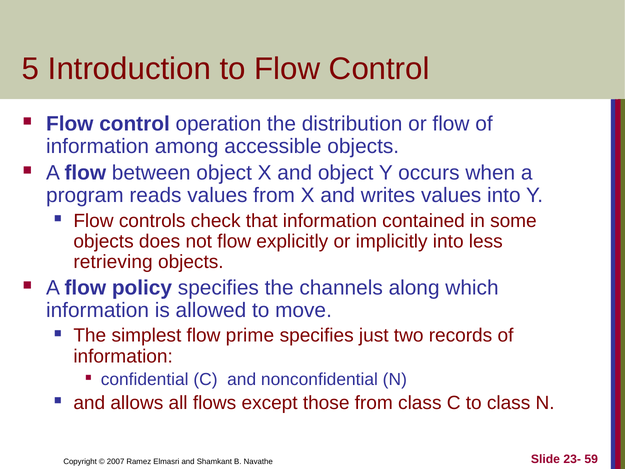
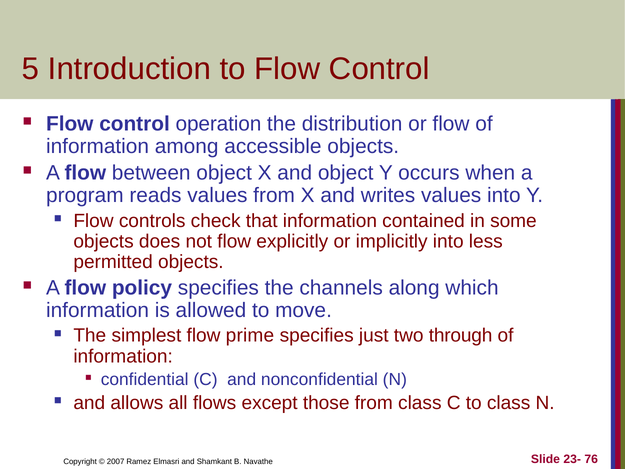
retrieving: retrieving -> permitted
records: records -> through
59: 59 -> 76
